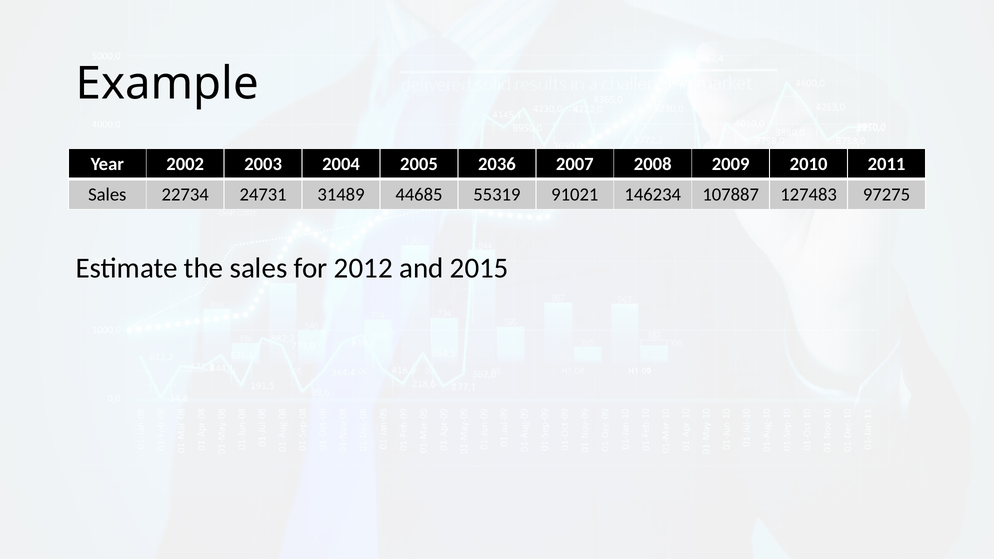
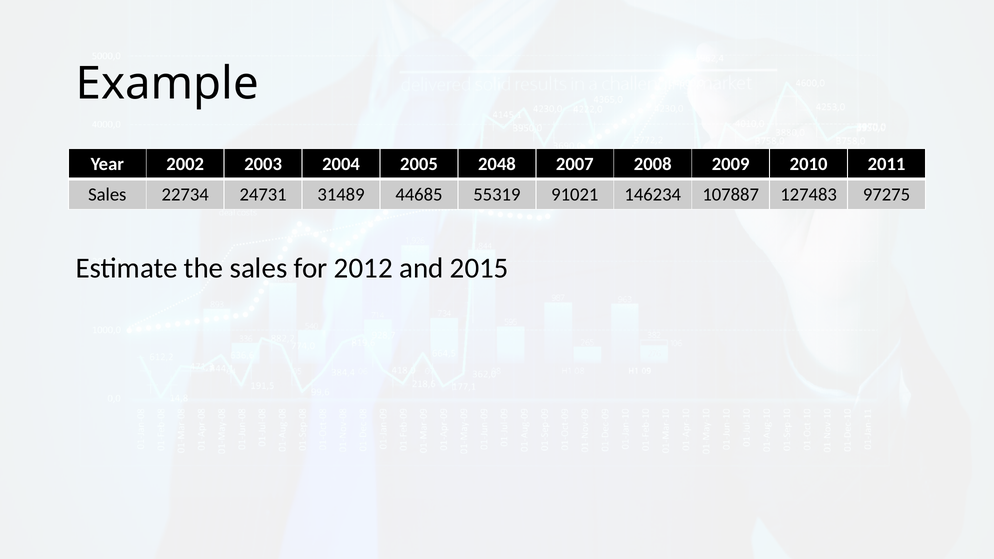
2036: 2036 -> 2048
